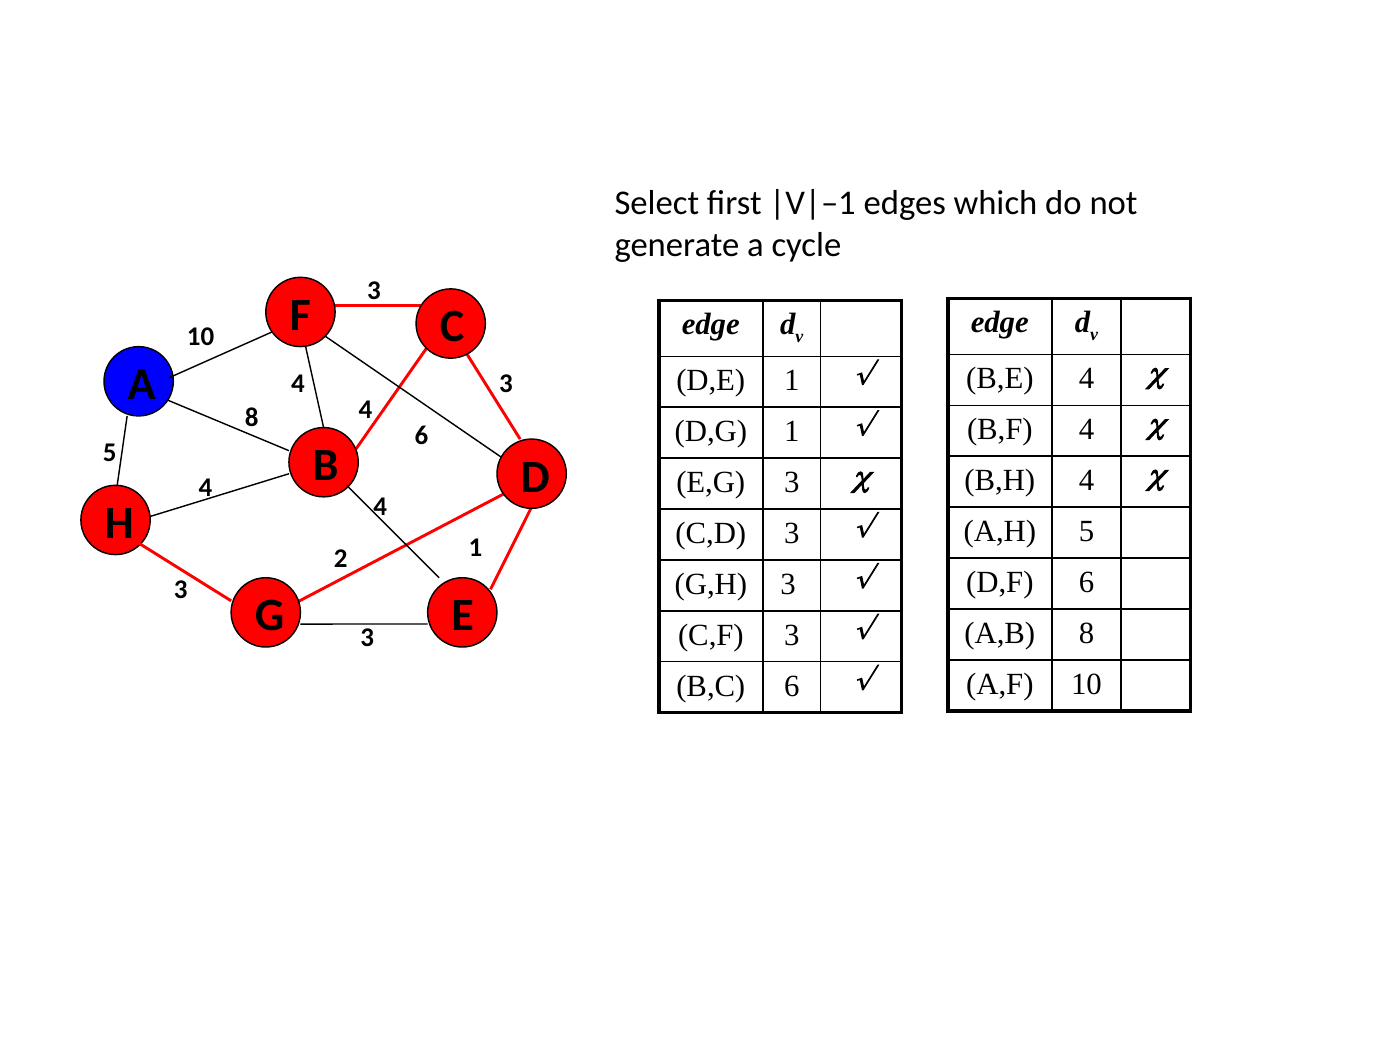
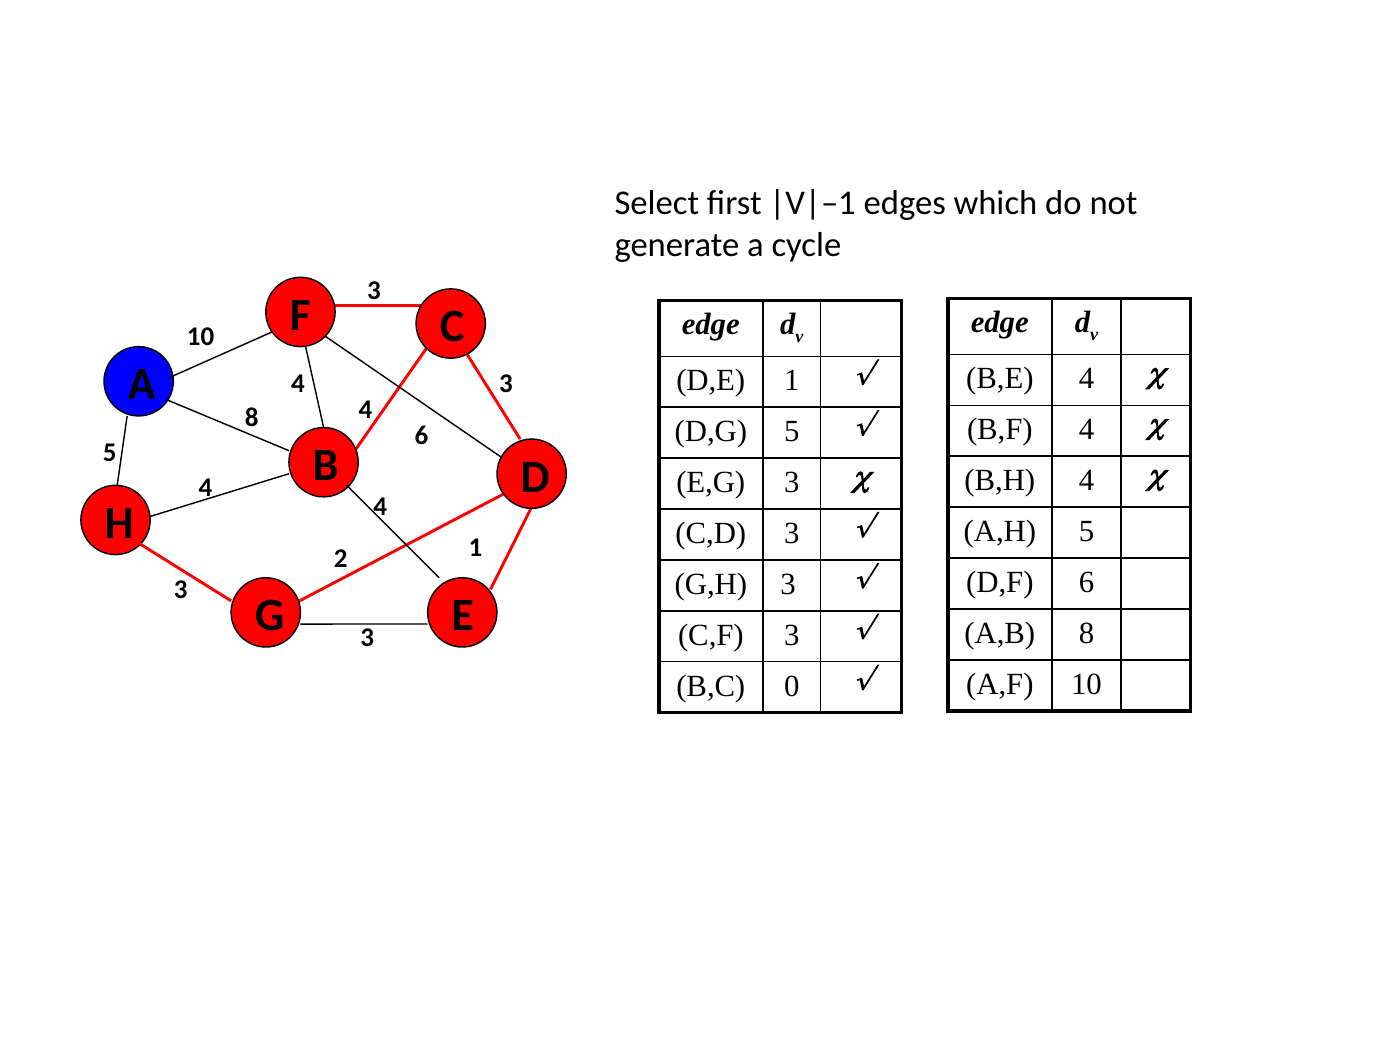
D,G 1: 1 -> 5
B,C 6: 6 -> 0
